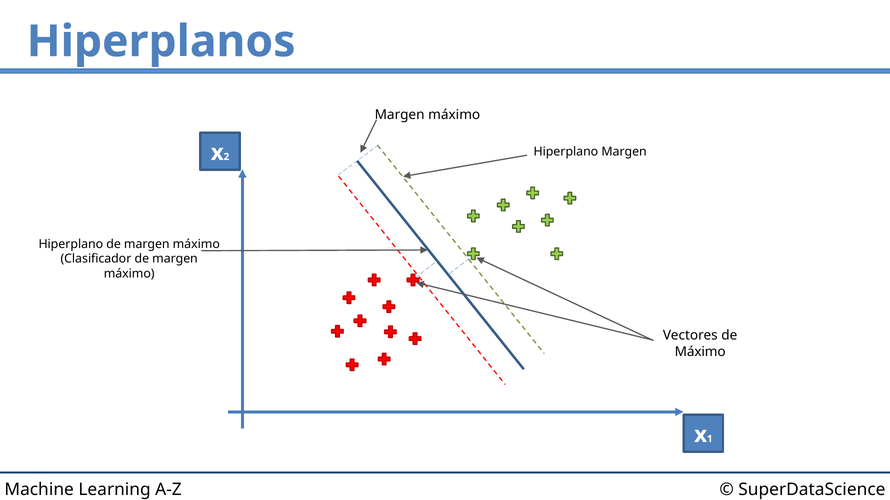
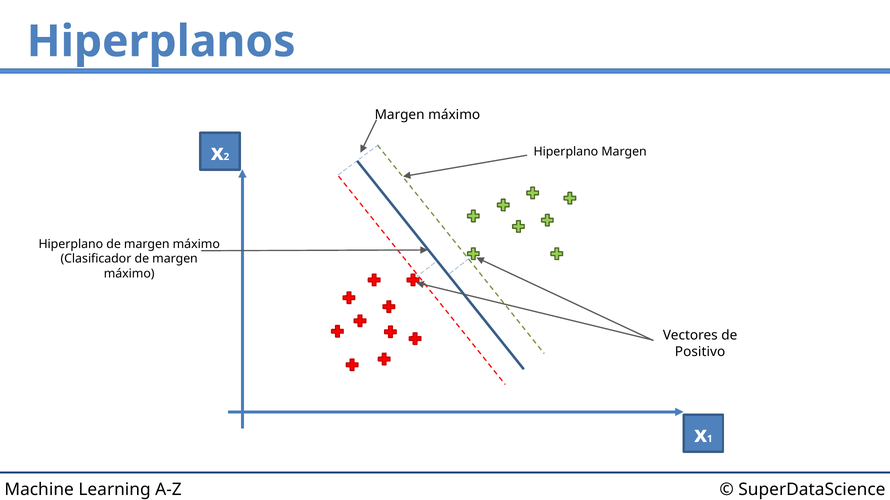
Máximo at (700, 352): Máximo -> Positivo
